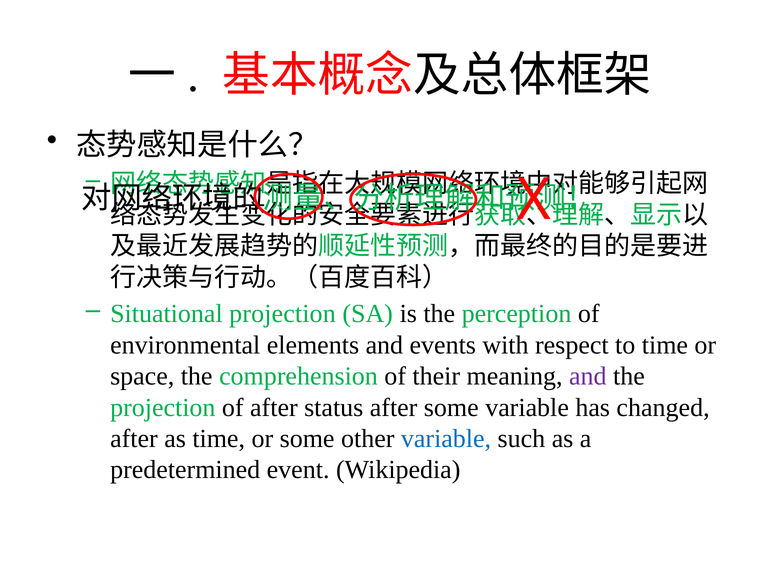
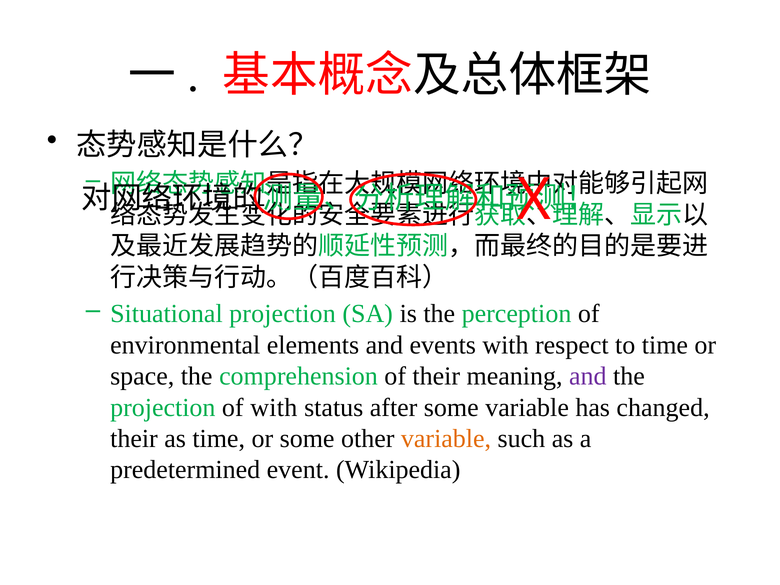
of after: after -> with
after at (134, 439): after -> their
variable at (446, 439) colour: blue -> orange
